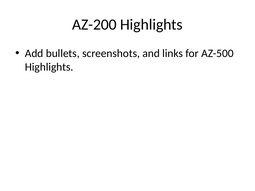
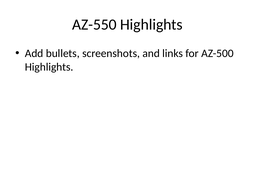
AZ-200: AZ-200 -> AZ-550
